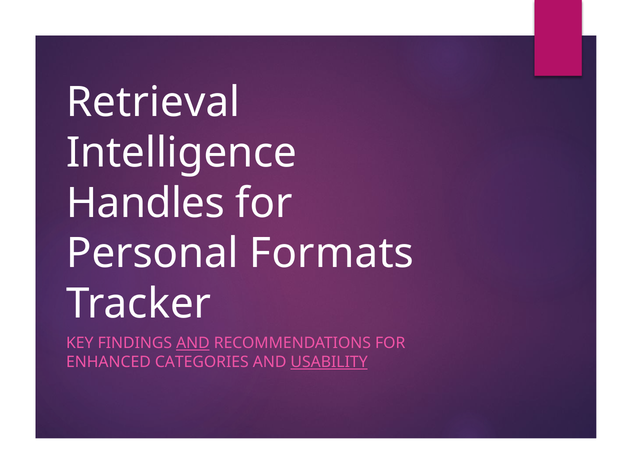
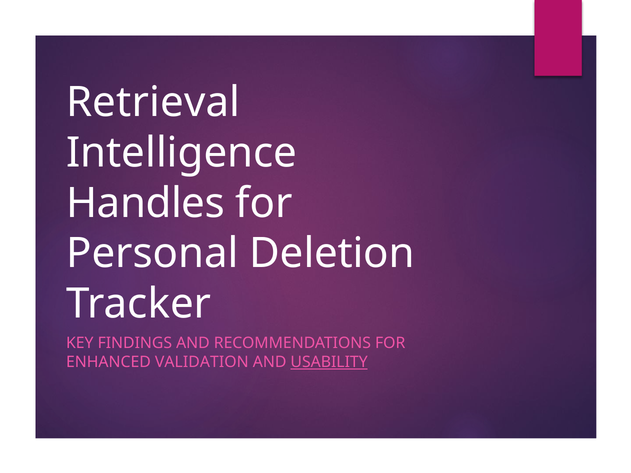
Formats: Formats -> Deletion
AND at (193, 343) underline: present -> none
CATEGORIES: CATEGORIES -> VALIDATION
